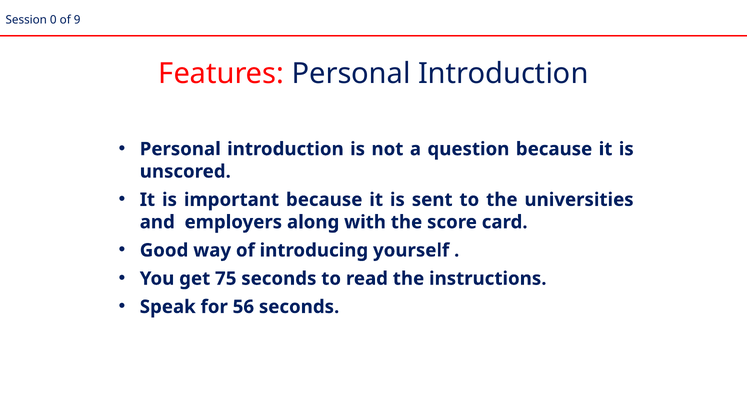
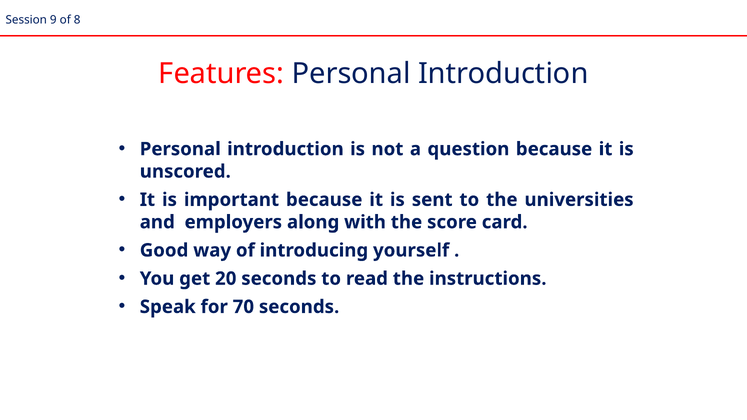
0: 0 -> 9
9: 9 -> 8
75: 75 -> 20
56: 56 -> 70
